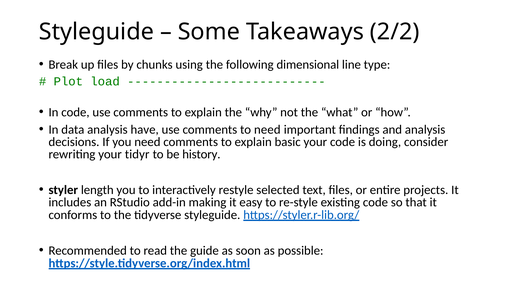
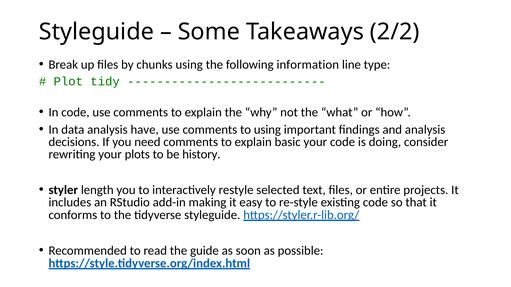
dimensional: dimensional -> information
load: load -> tidy
to need: need -> using
tidyr: tidyr -> plots
